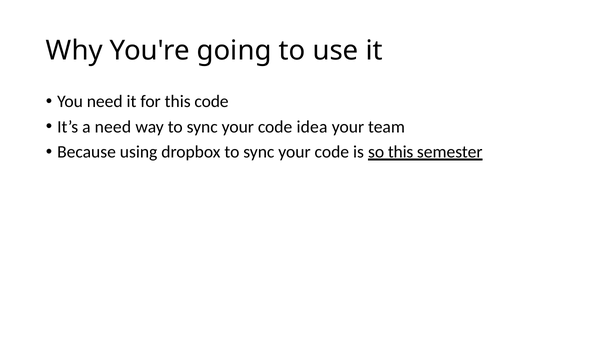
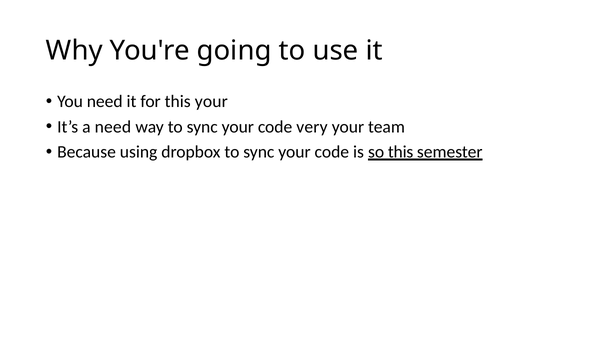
this code: code -> your
idea: idea -> very
